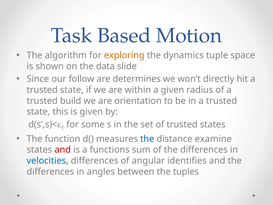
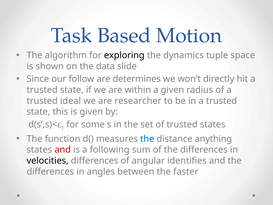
exploring colour: orange -> black
build: build -> ideal
orientation: orientation -> researcher
examine: examine -> anything
functions: functions -> following
velocities colour: blue -> black
tuples: tuples -> faster
